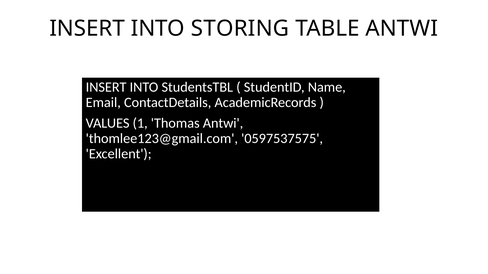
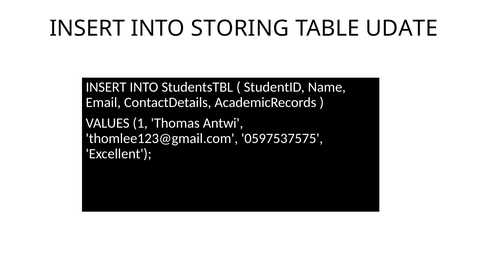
TABLE ANTWI: ANTWI -> UDATE
